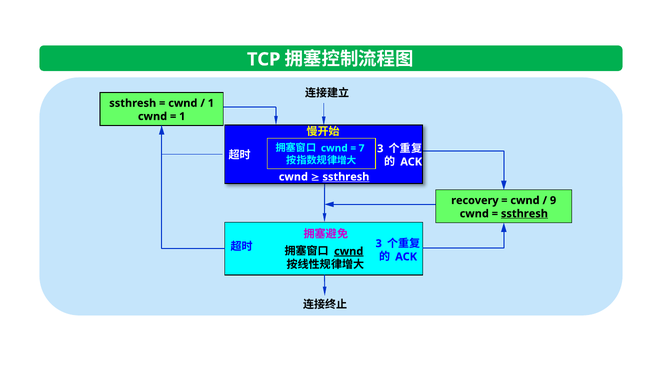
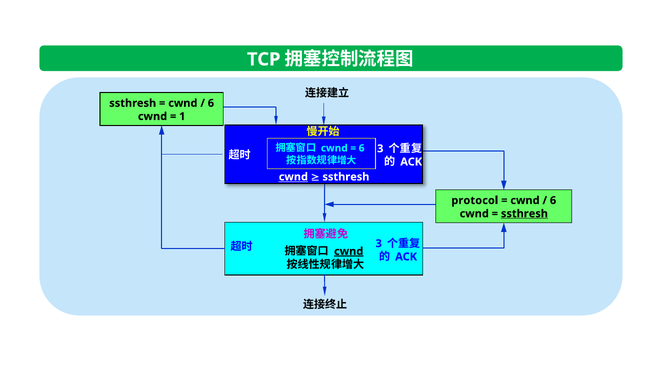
1 at (211, 103): 1 -> 6
7 at (362, 148): 7 -> 6
cwnd at (293, 177) underline: none -> present
ssthresh at (346, 177) underline: present -> none
recovery: recovery -> protocol
9 at (553, 201): 9 -> 6
